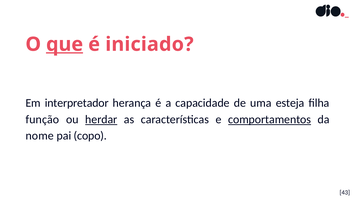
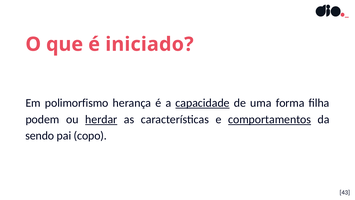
que underline: present -> none
interpretador: interpretador -> polimorfismo
capacidade underline: none -> present
esteja: esteja -> forma
função: função -> podem
nome: nome -> sendo
